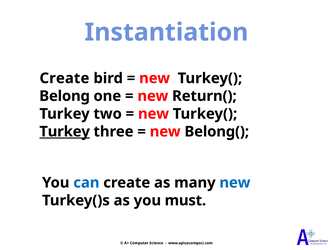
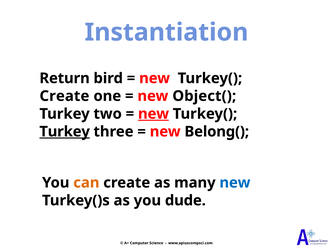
Create at (64, 78): Create -> Return
Belong at (65, 96): Belong -> Create
Return(: Return( -> Object(
new at (153, 114) underline: none -> present
can colour: blue -> orange
must: must -> dude
